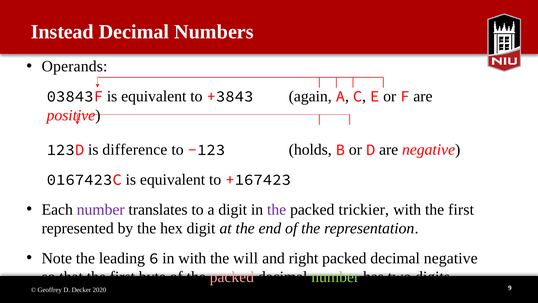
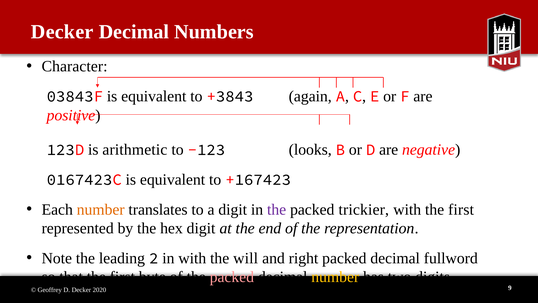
Instead at (62, 32): Instead -> Decker
Operands: Operands -> Character
difference: difference -> arithmetic
holds: holds -> looks
number at (101, 209) colour: purple -> orange
6: 6 -> 2
decimal negative: negative -> fullword
number at (335, 277) colour: light green -> yellow
